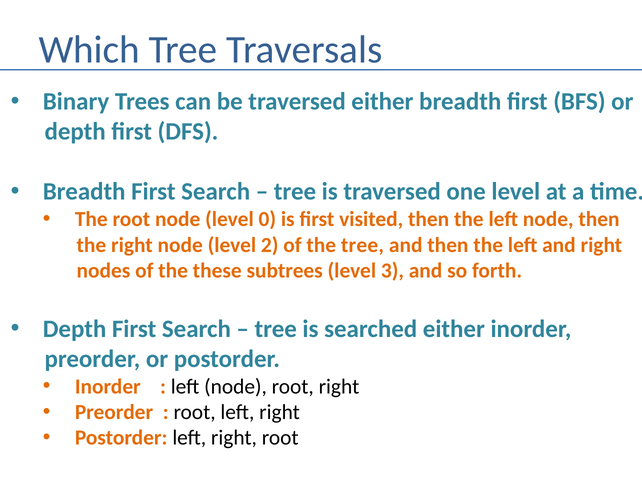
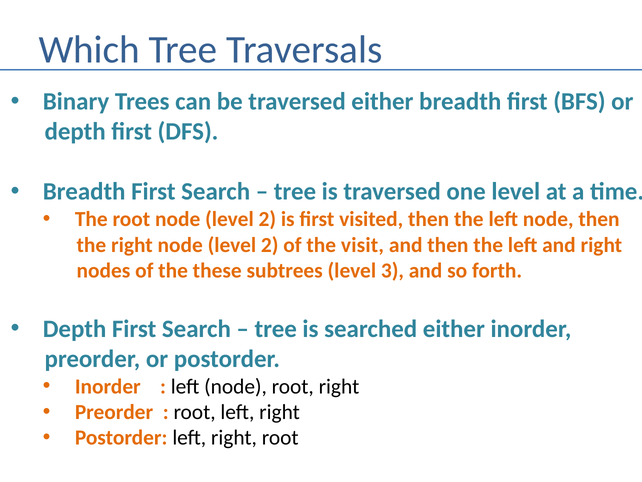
root node level 0: 0 -> 2
the tree: tree -> visit
